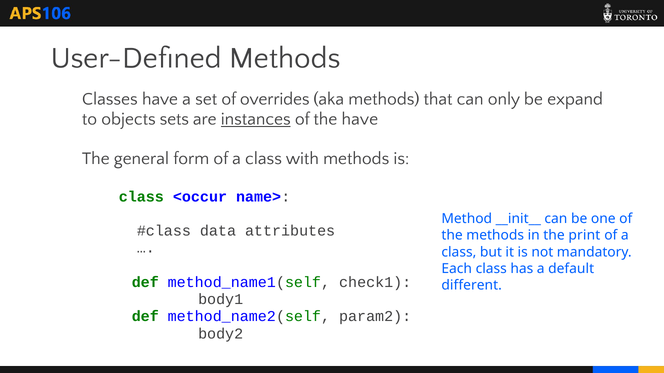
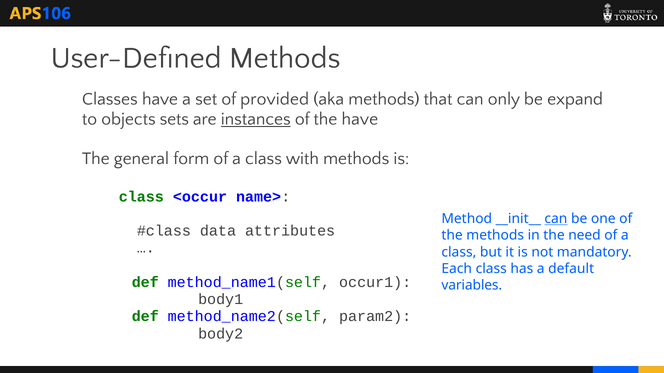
overrides: overrides -> provided
can at (556, 219) underline: none -> present
print: print -> need
check1: check1 -> occur1
different: different -> variables
